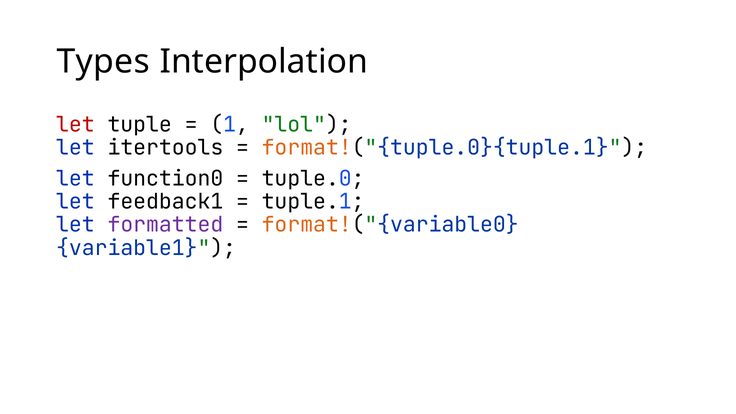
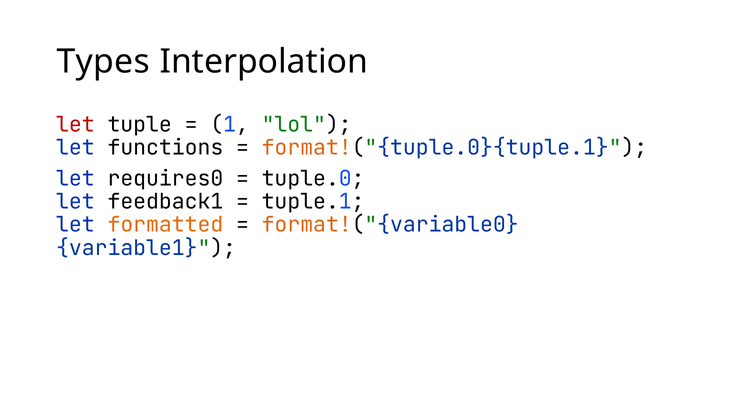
itertools: itertools -> functions
function0: function0 -> requires0
formatted colour: purple -> orange
